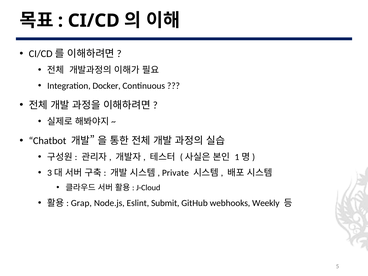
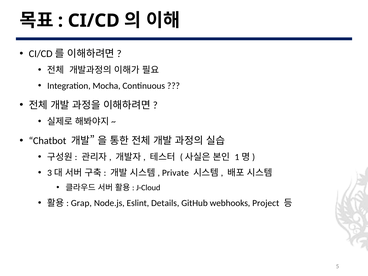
Docker: Docker -> Mocha
Submit: Submit -> Details
Weekly: Weekly -> Project
